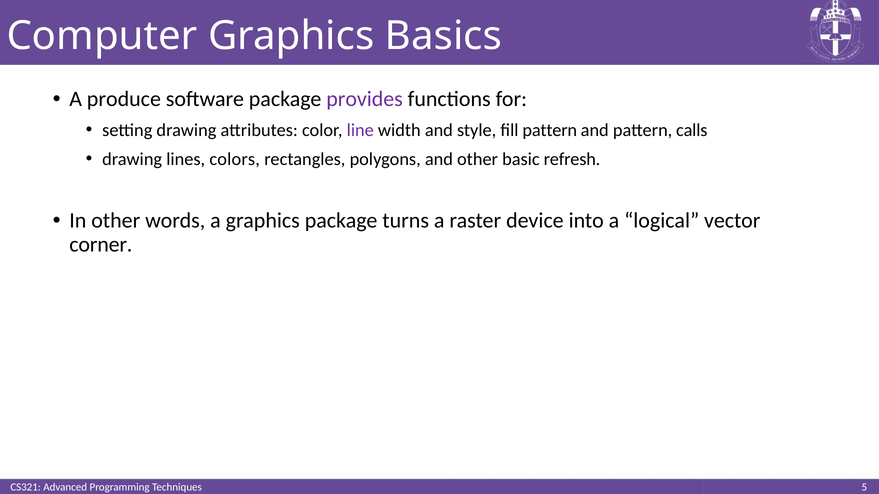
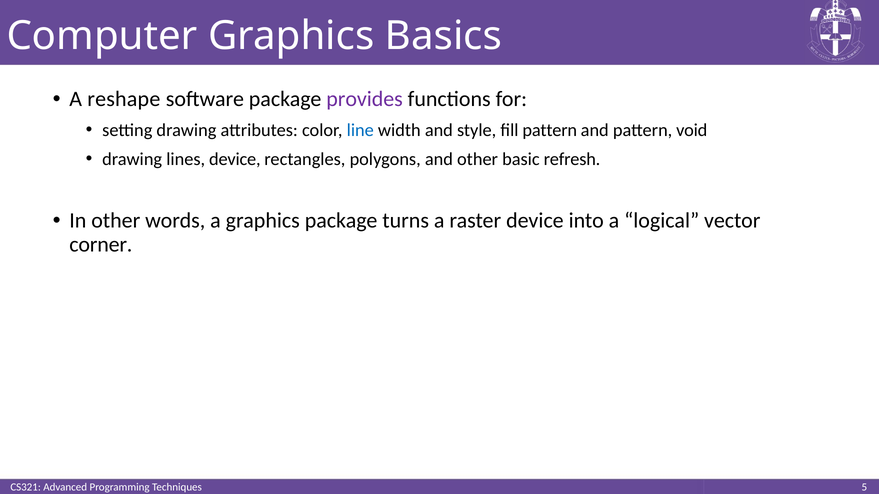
produce: produce -> reshape
line colour: purple -> blue
calls: calls -> void
lines colors: colors -> device
